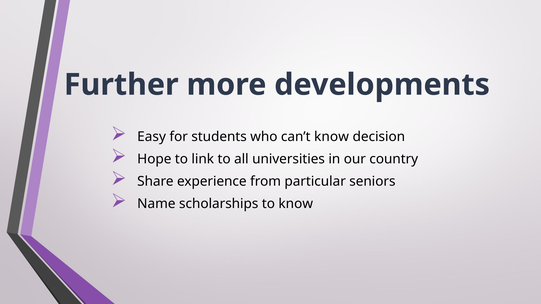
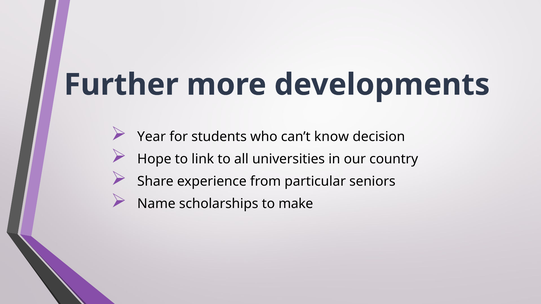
Easy: Easy -> Year
to know: know -> make
